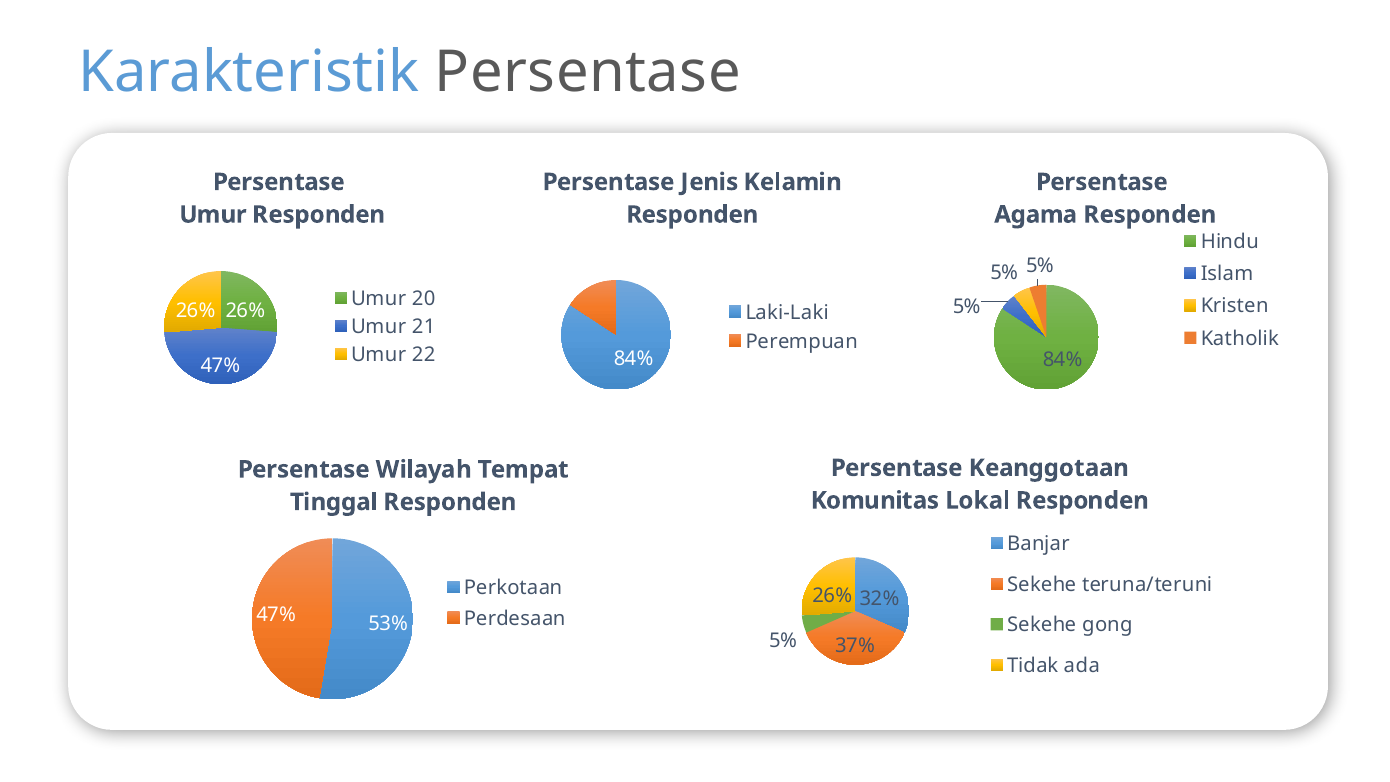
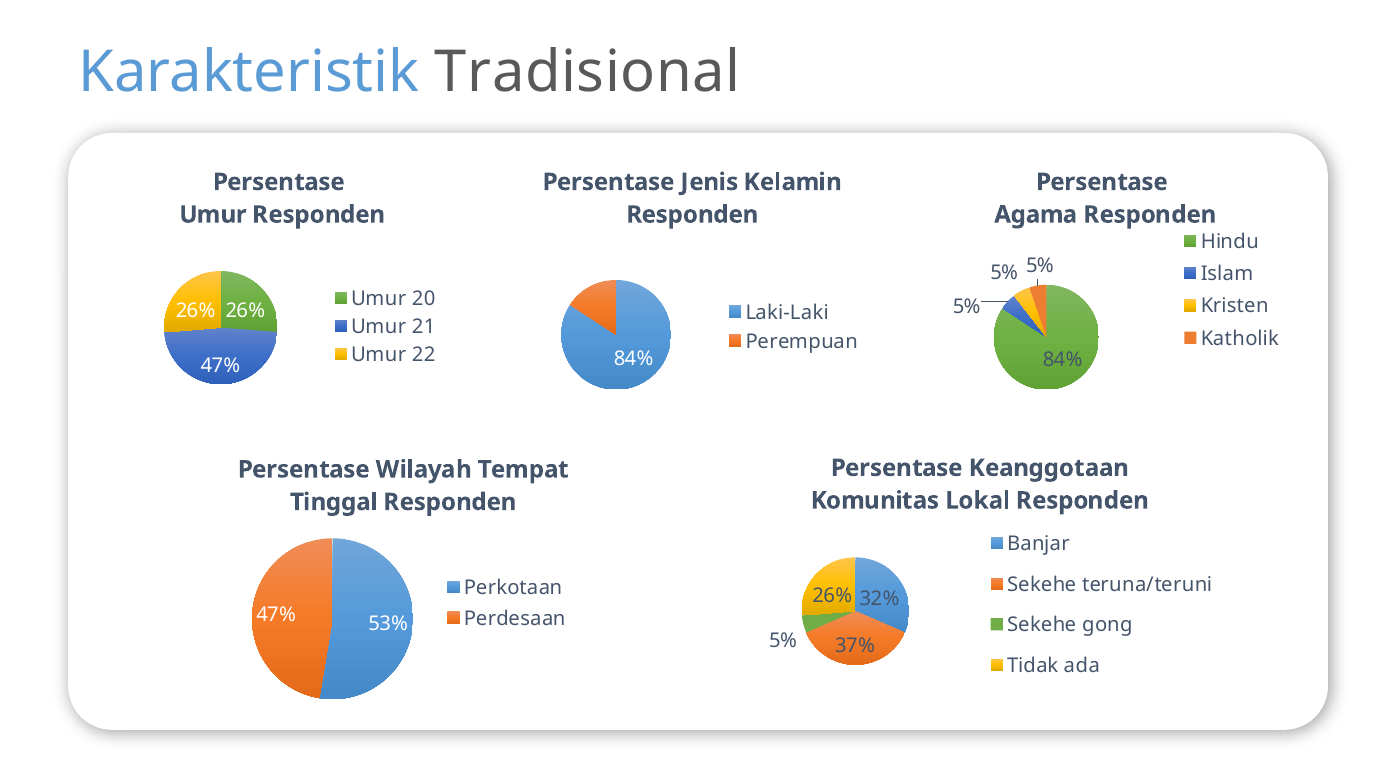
Karakteristik Persentase: Persentase -> Tradisional
